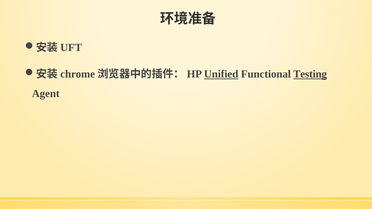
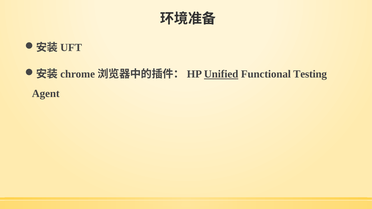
Testing underline: present -> none
